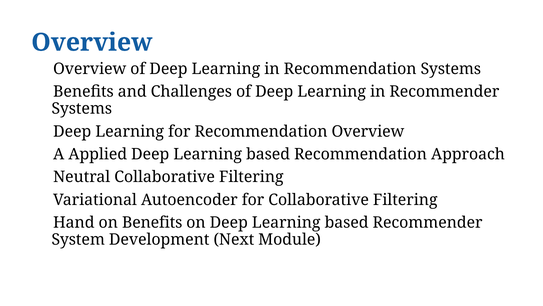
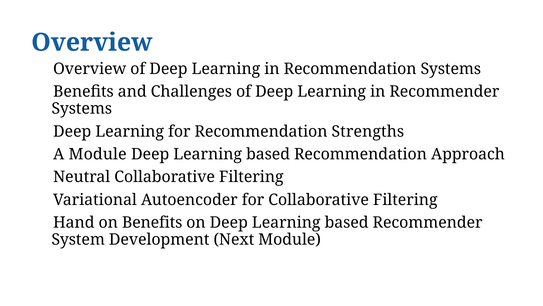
Recommendation Overview: Overview -> Strengths
A Applied: Applied -> Module
